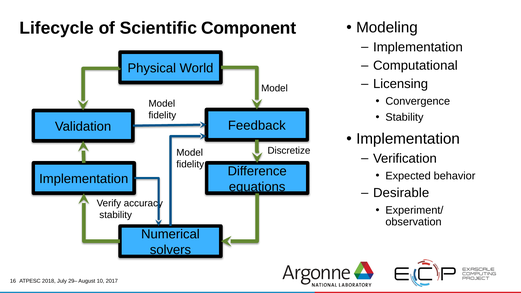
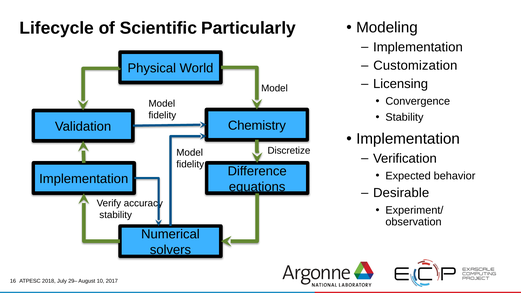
Component: Component -> Particularly
Computational: Computational -> Customization
Feedback: Feedback -> Chemistry
